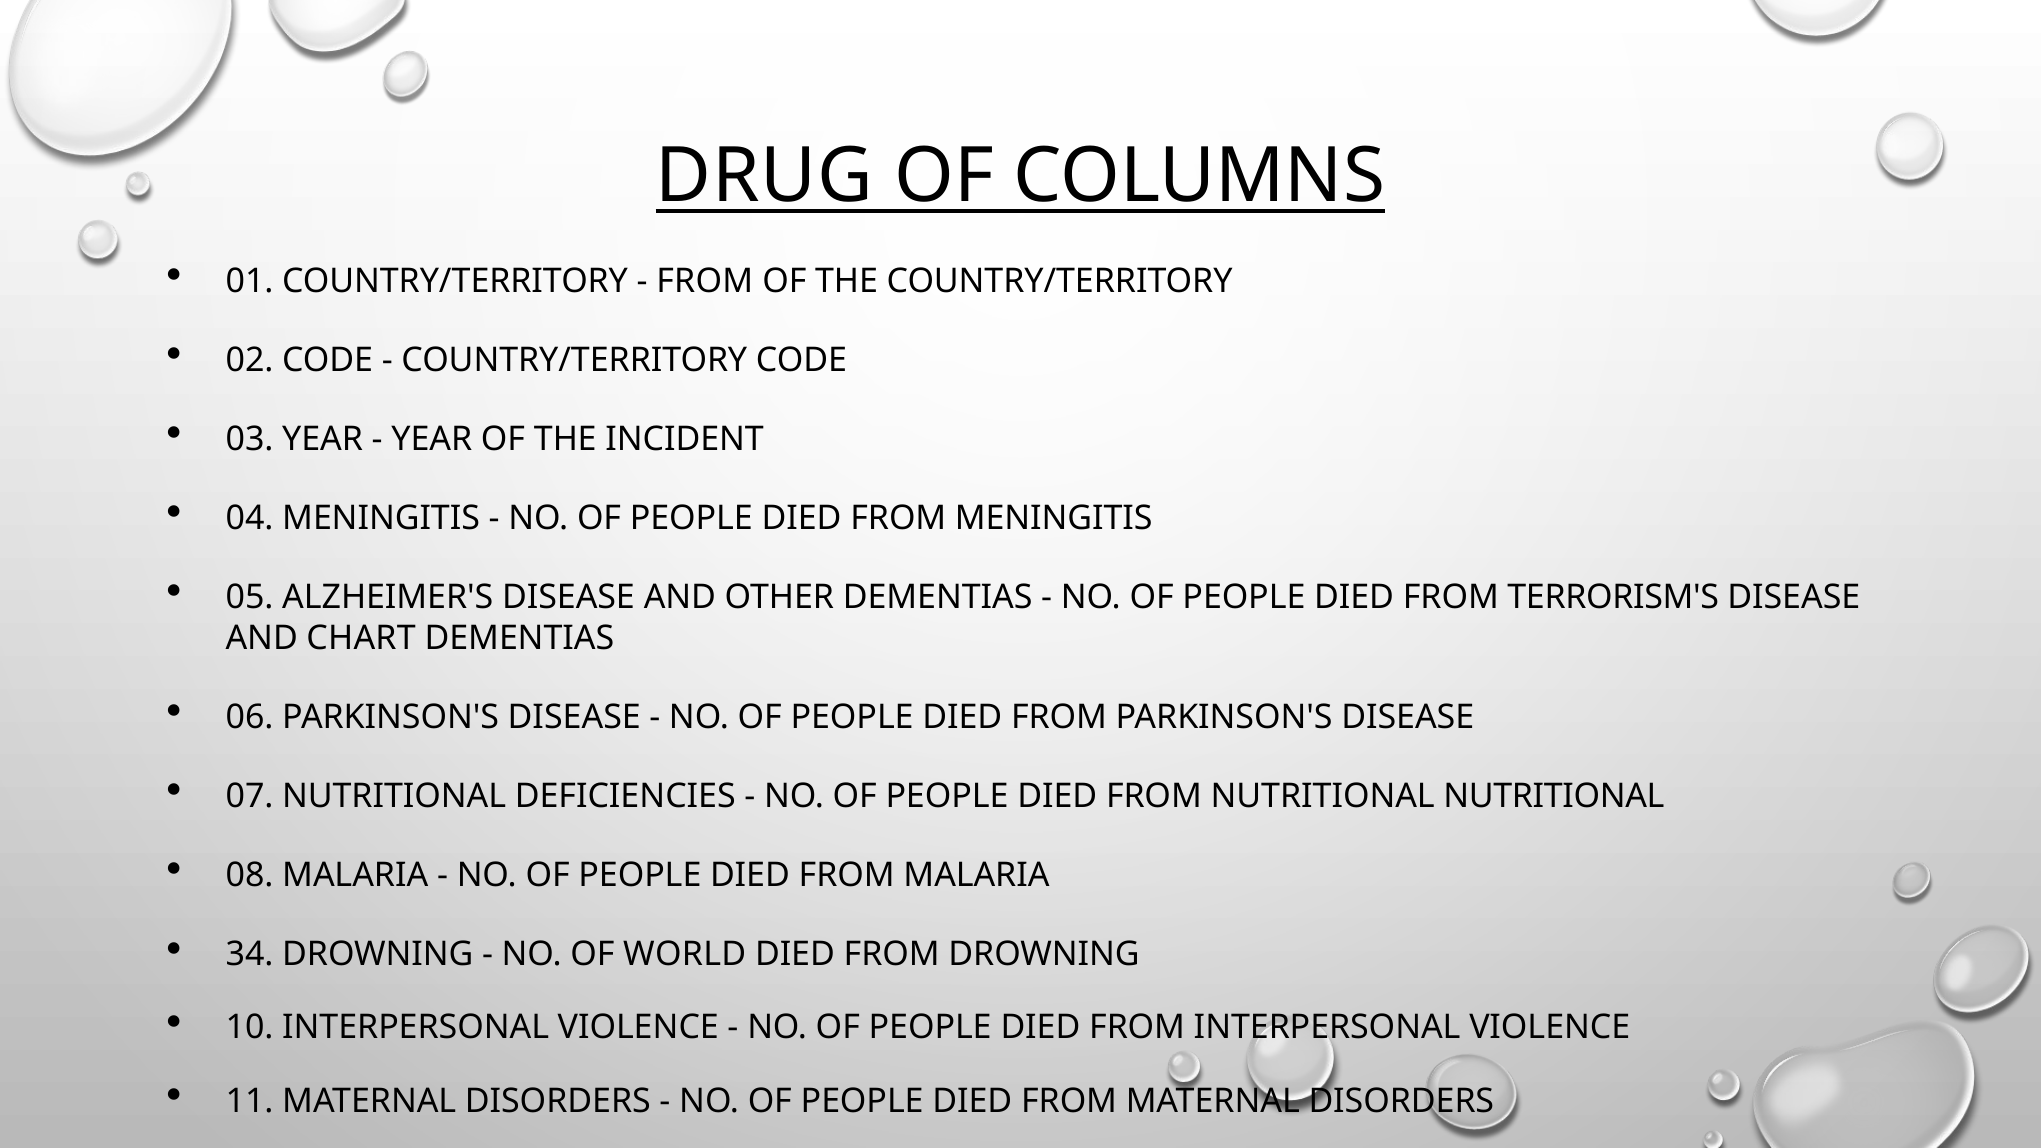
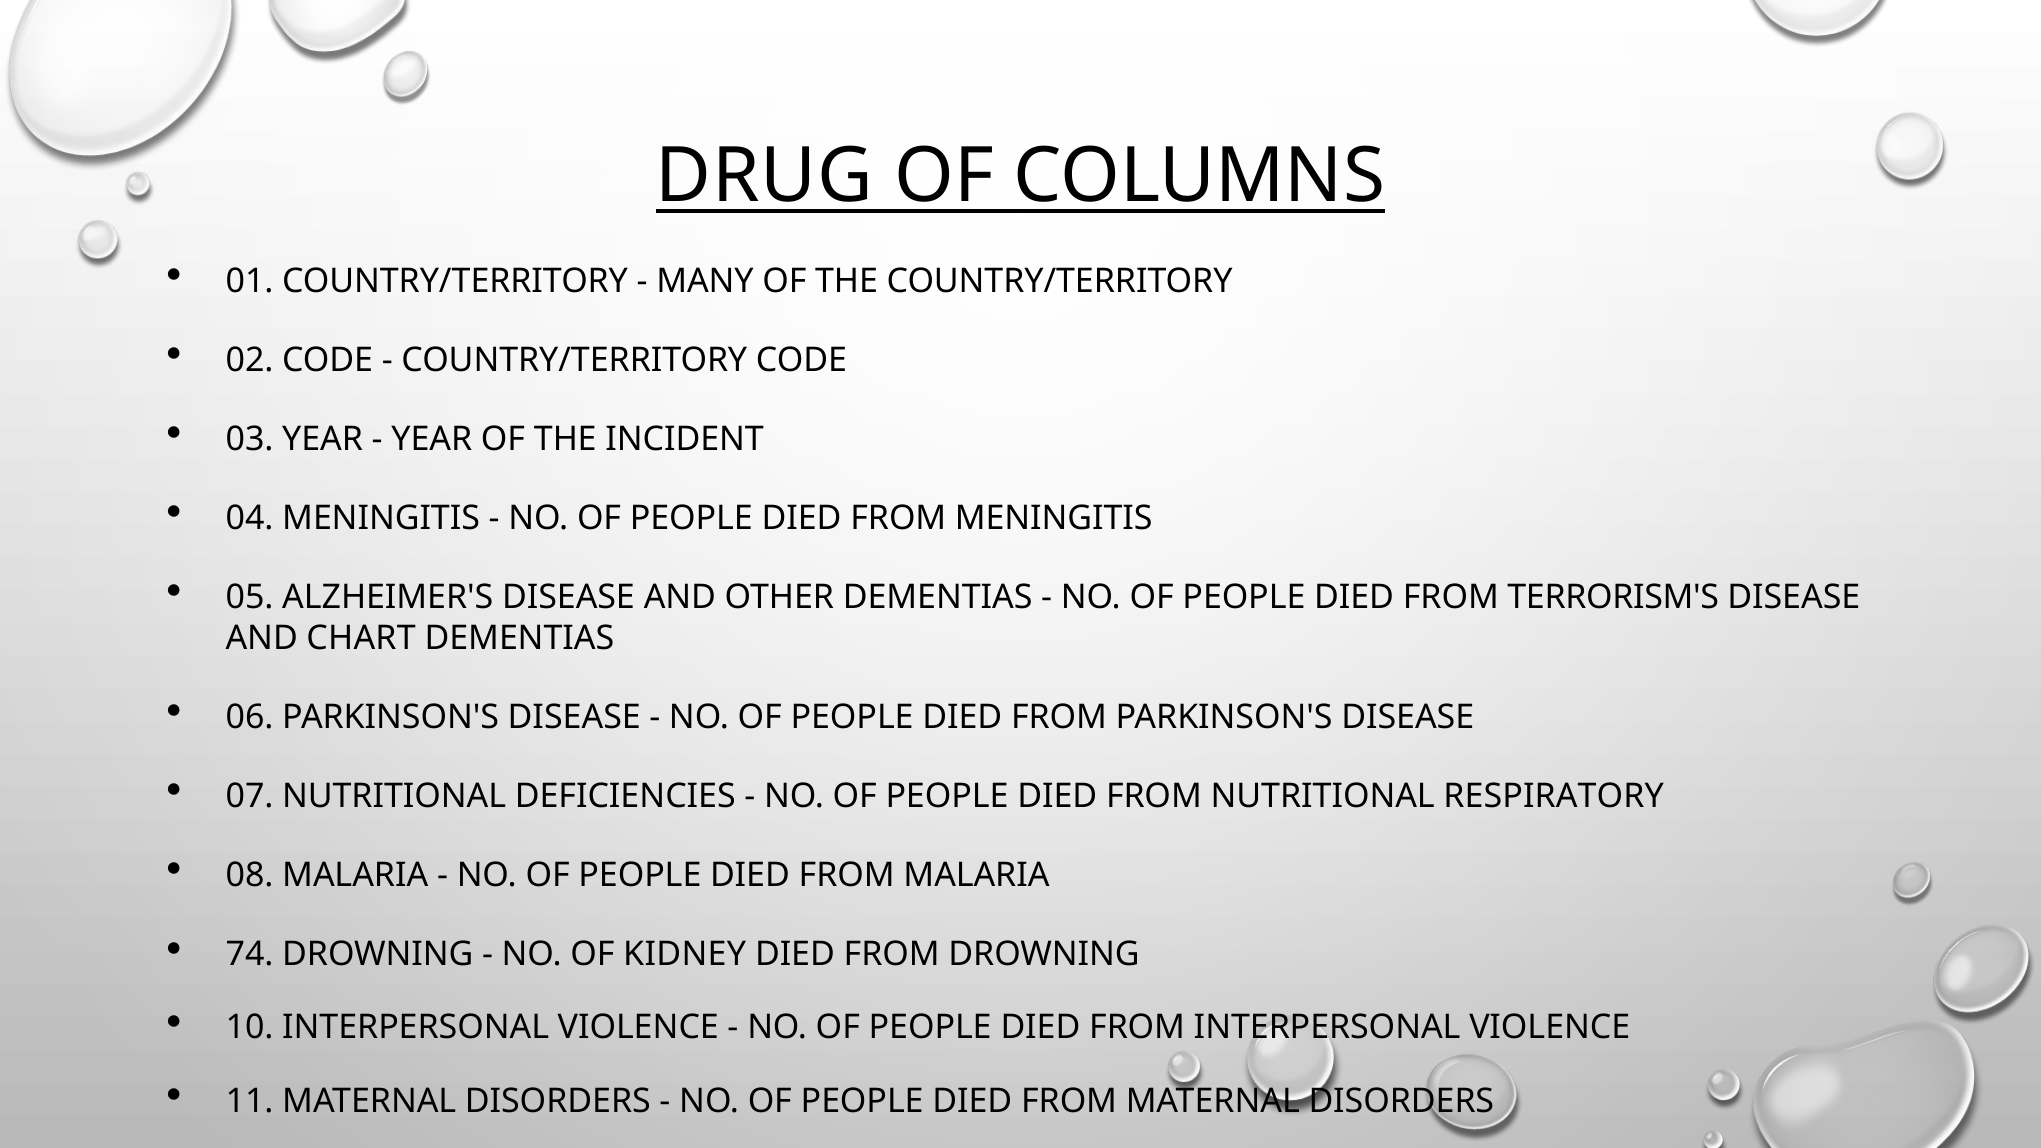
FROM at (705, 281): FROM -> MANY
NUTRITIONAL NUTRITIONAL: NUTRITIONAL -> RESPIRATORY
34: 34 -> 74
WORLD: WORLD -> KIDNEY
